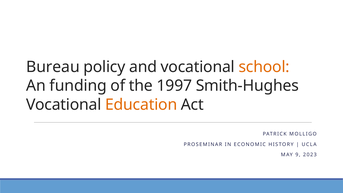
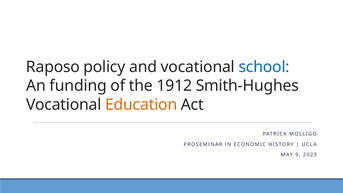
Bureau: Bureau -> Raposo
school colour: orange -> blue
1997: 1997 -> 1912
